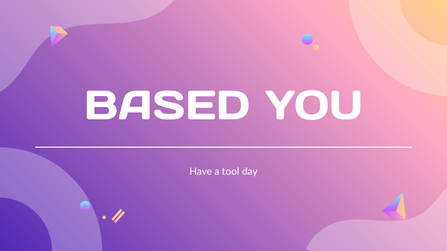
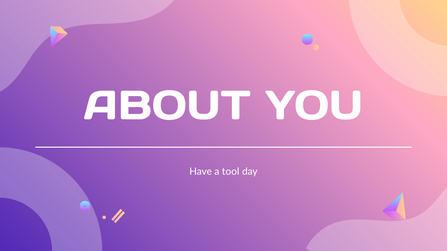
BASED: BASED -> ABOUT
